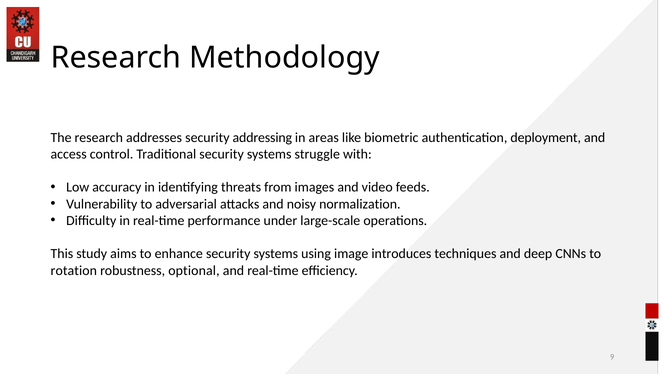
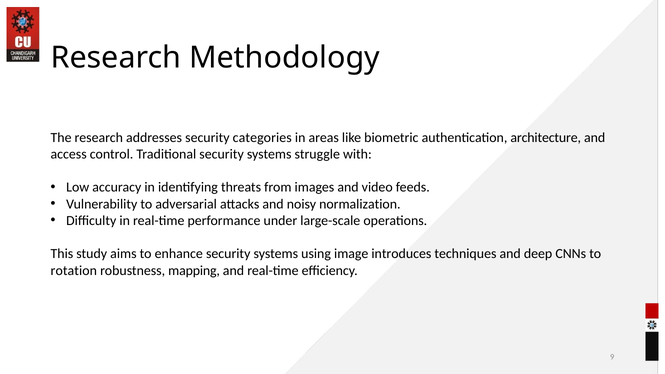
addressing: addressing -> categories
deployment: deployment -> architecture
optional: optional -> mapping
